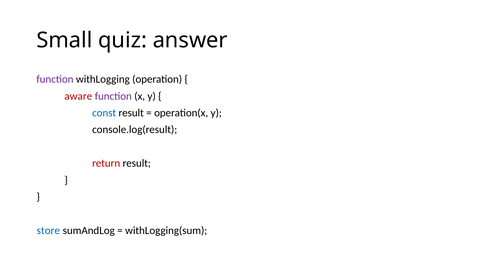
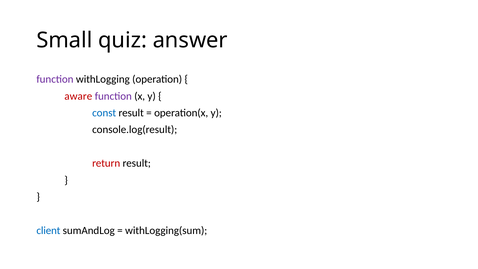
store: store -> client
